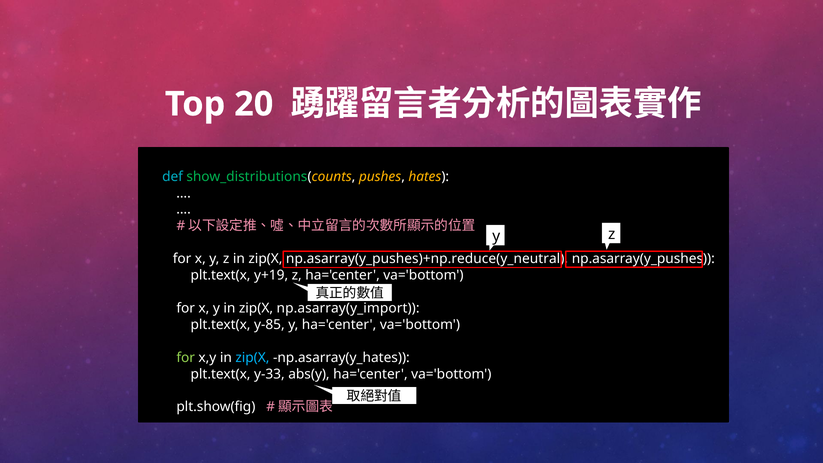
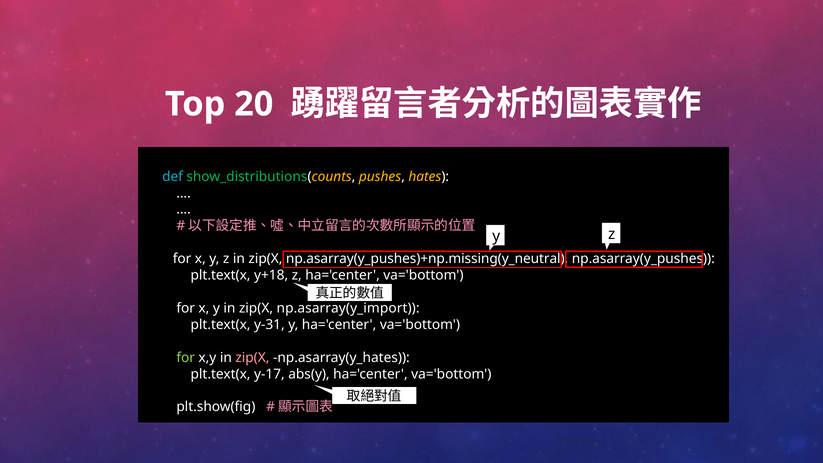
np.asarray(y_pushes)+np.reduce(y_neutral: np.asarray(y_pushes)+np.reduce(y_neutral -> np.asarray(y_pushes)+np.missing(y_neutral
y+19: y+19 -> y+18
y-85: y-85 -> y-31
zip(X at (252, 357) colour: light blue -> pink
y-33: y-33 -> y-17
